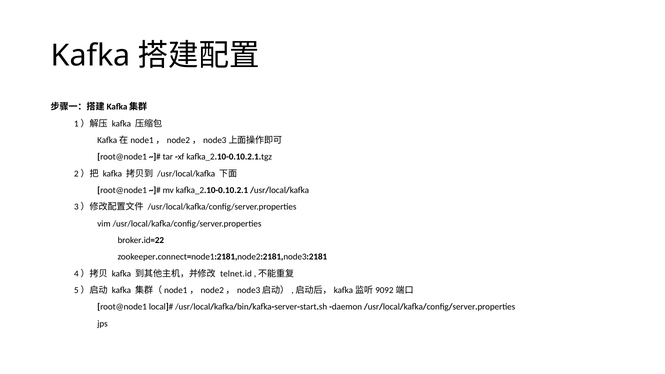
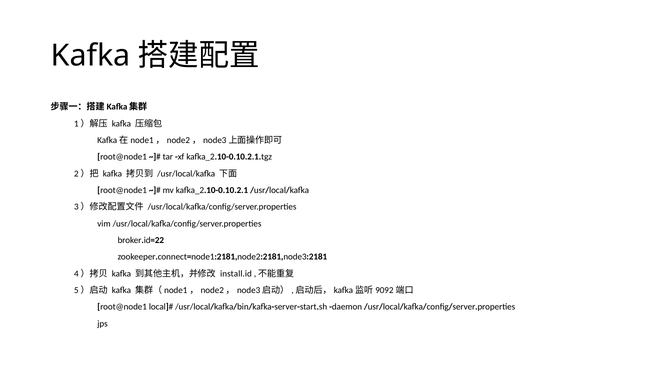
telnet.id: telnet.id -> install.id
